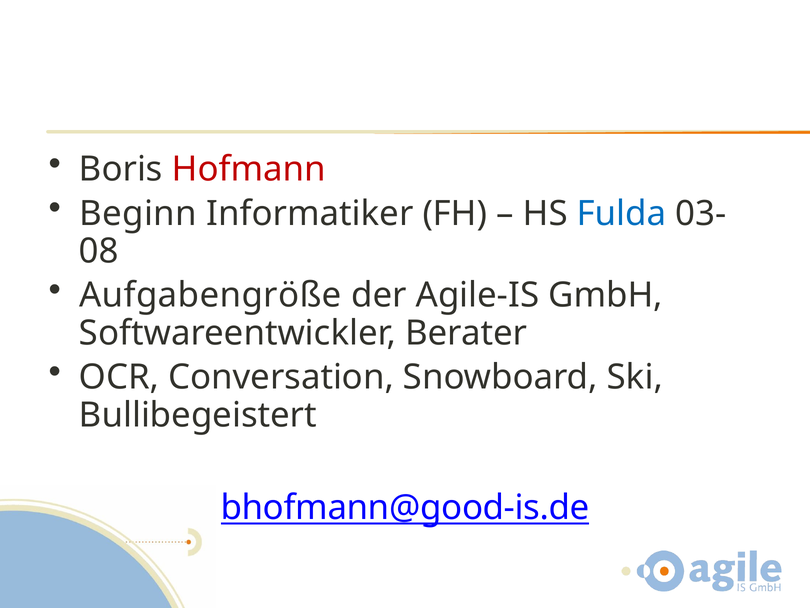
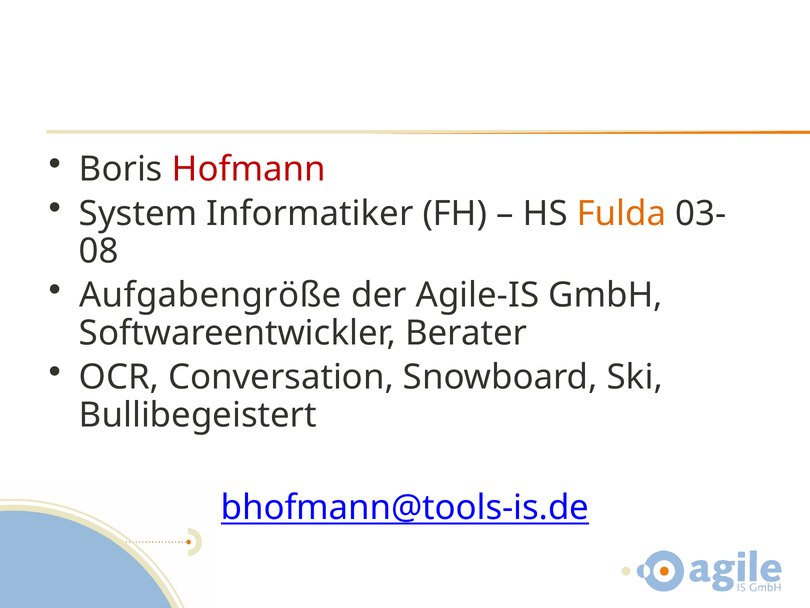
Beginn: Beginn -> System
Fulda colour: blue -> orange
bhofmann@good-is.de: bhofmann@good-is.de -> bhofmann@tools-is.de
